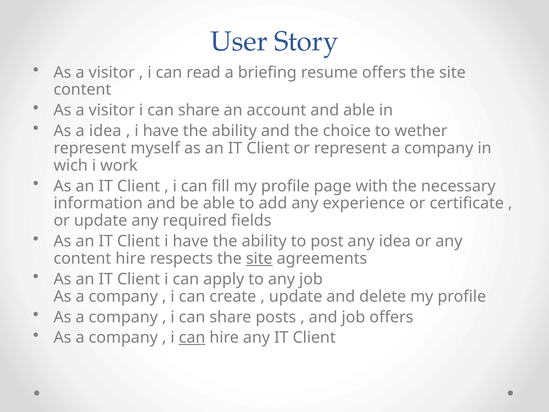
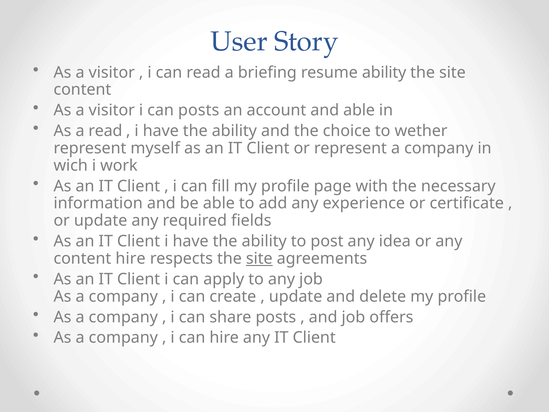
resume offers: offers -> ability
visitor i can share: share -> posts
a idea: idea -> read
can at (192, 337) underline: present -> none
